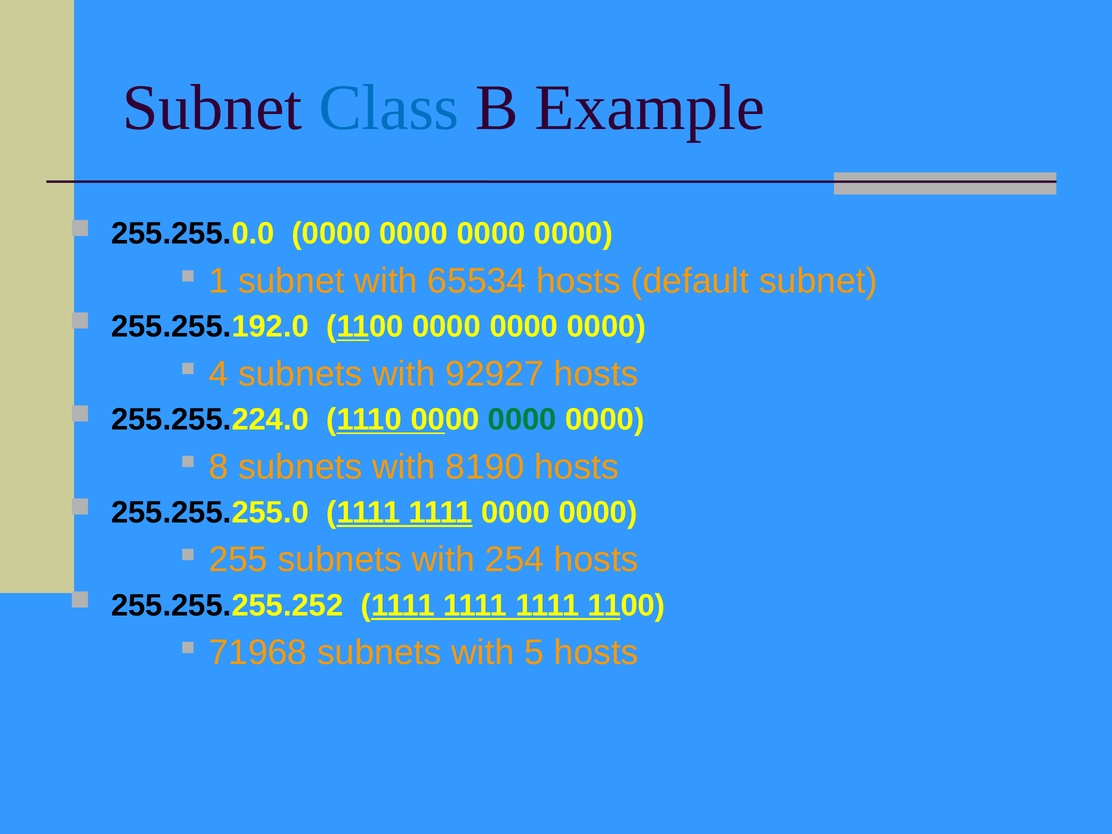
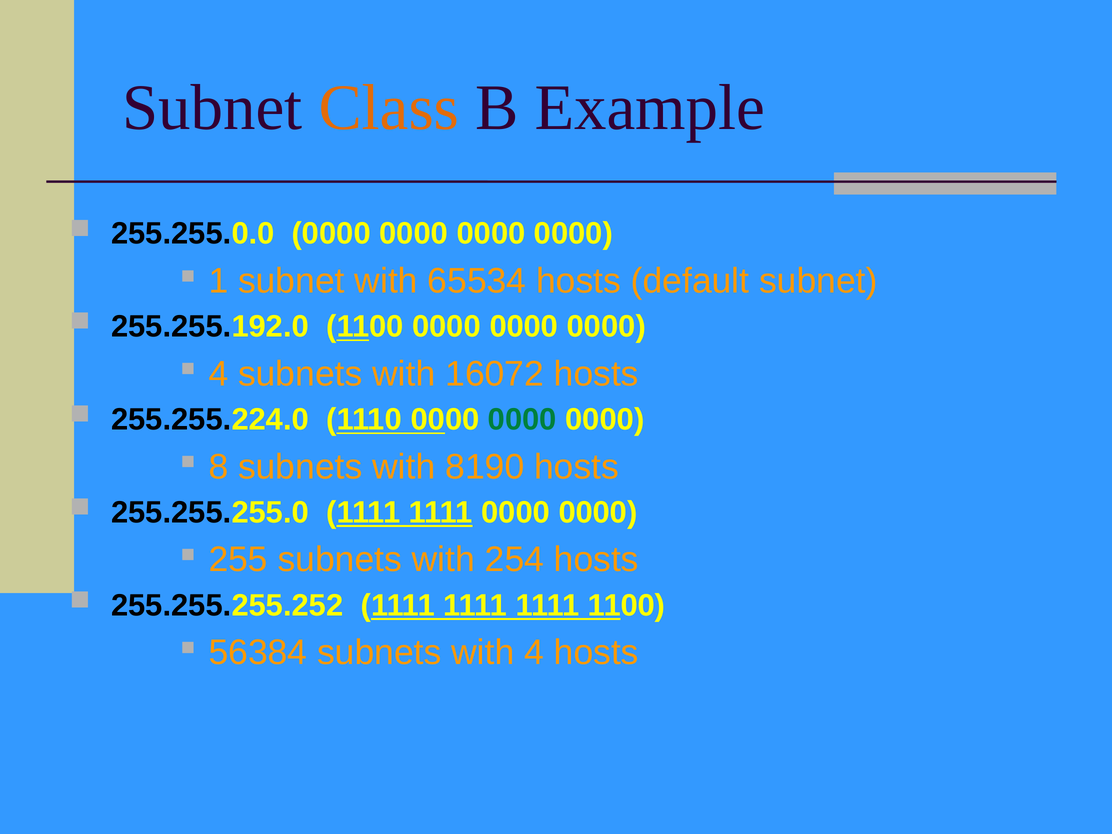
Class colour: blue -> orange
92927: 92927 -> 16072
71968: 71968 -> 56384
with 5: 5 -> 4
